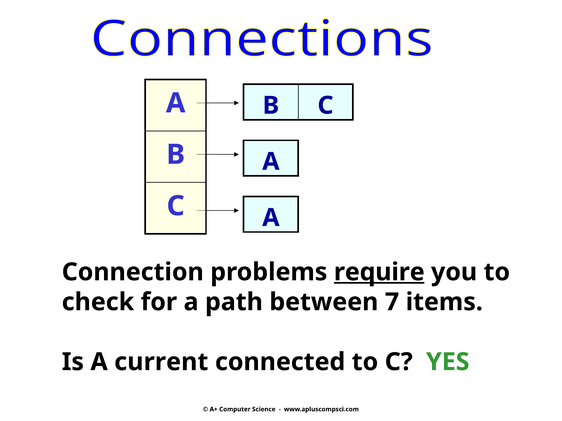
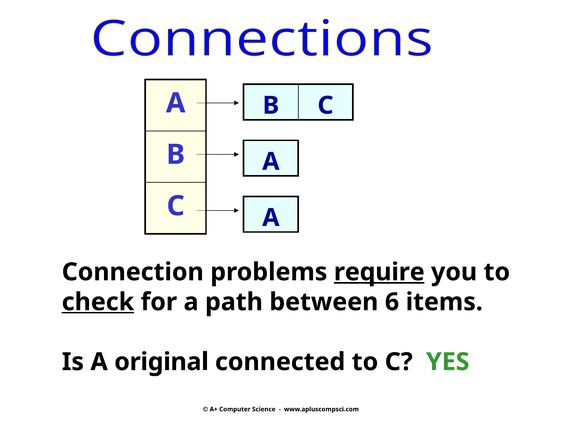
check underline: none -> present
7: 7 -> 6
current: current -> original
